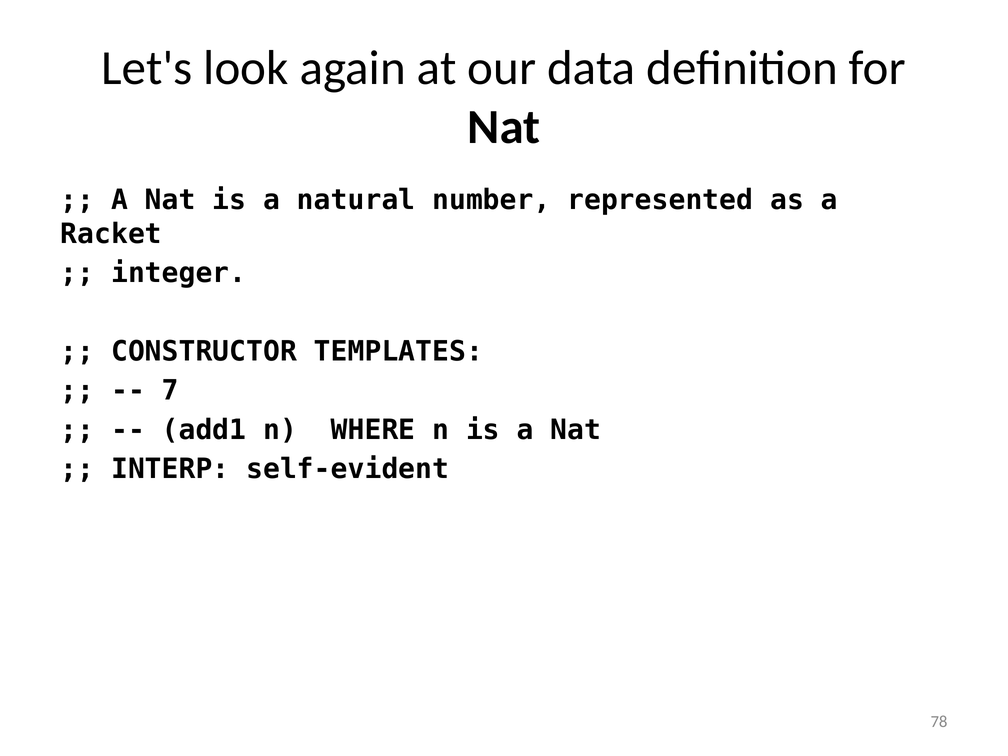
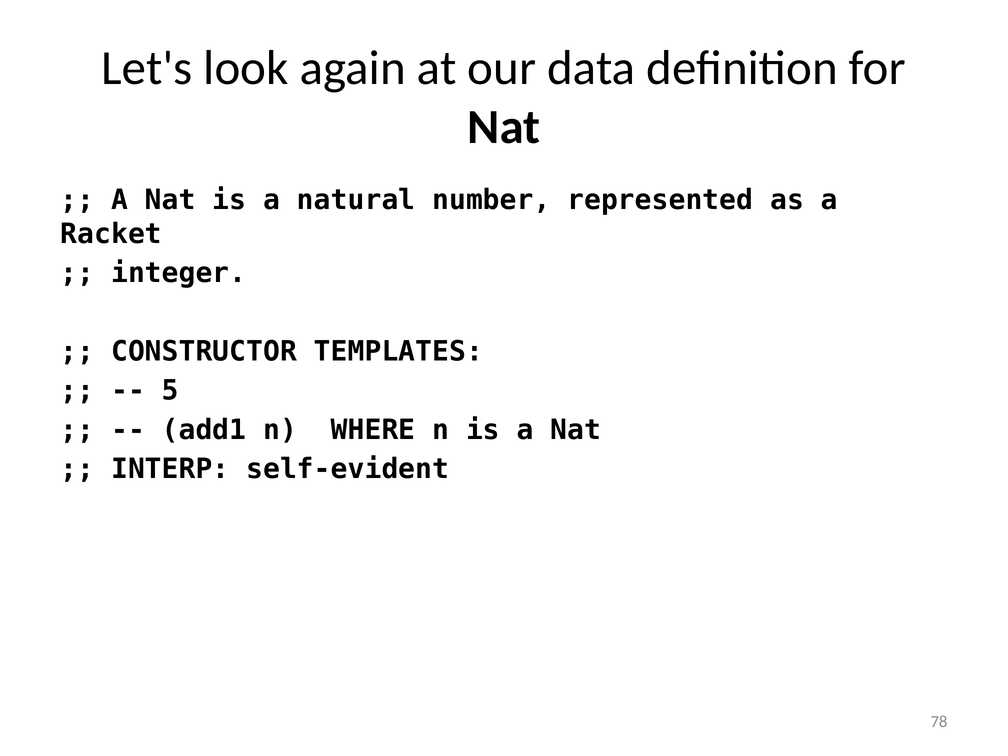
7: 7 -> 5
